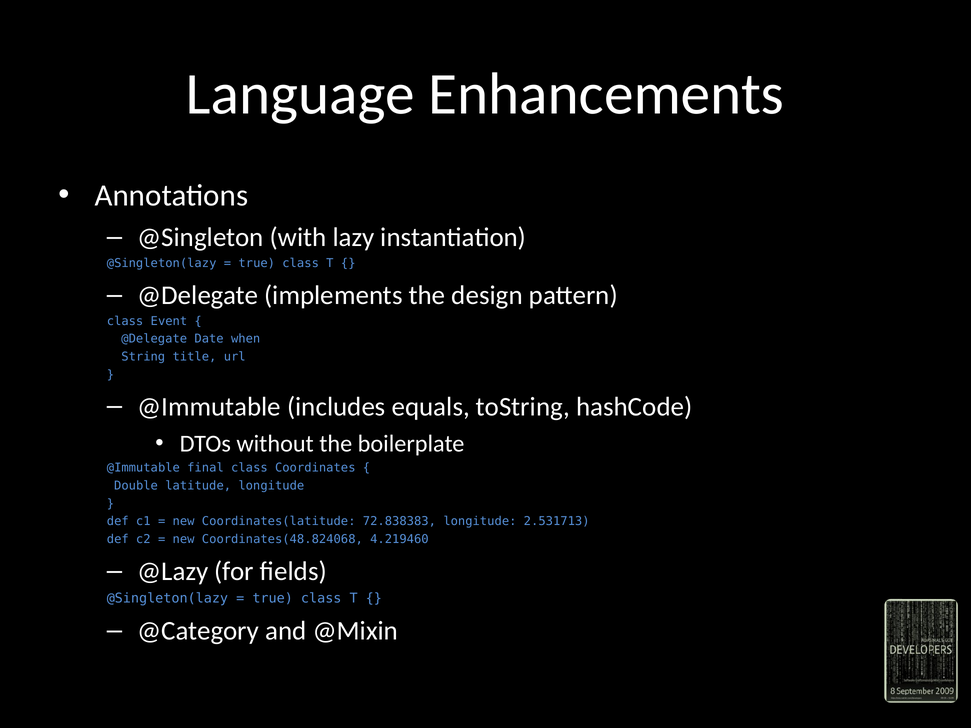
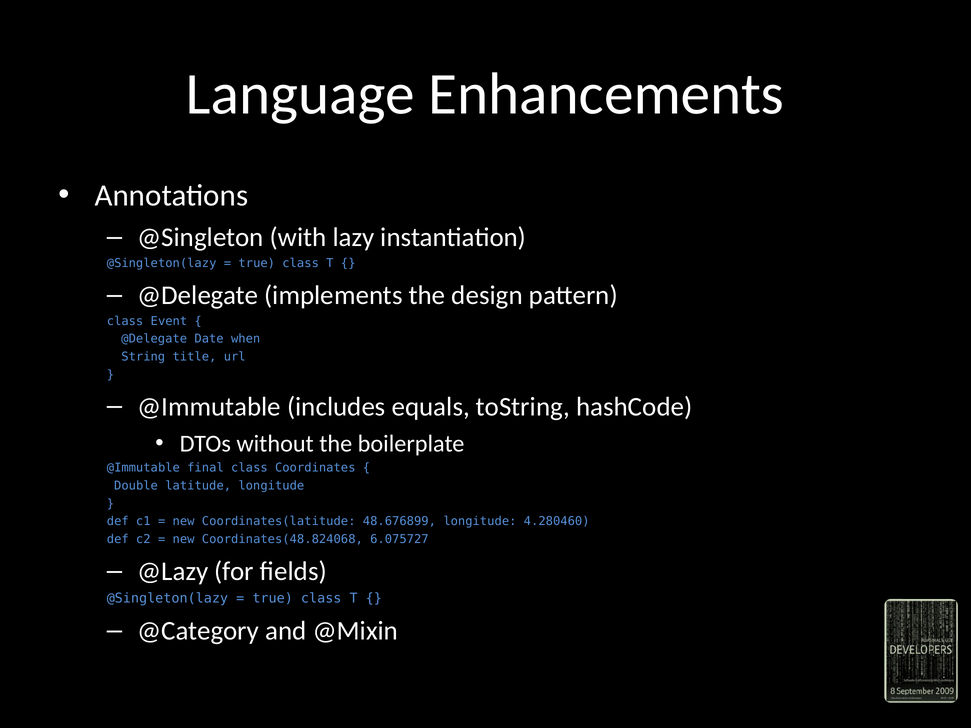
72.838383: 72.838383 -> 48.676899
2.531713: 2.531713 -> 4.280460
4.219460: 4.219460 -> 6.075727
